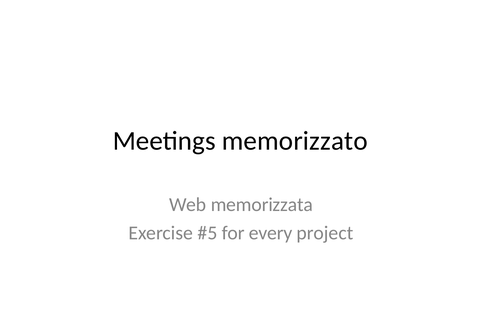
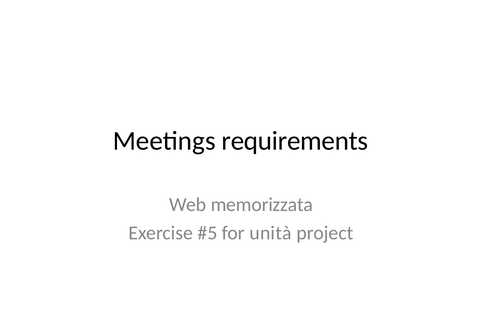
memorizzato: memorizzato -> requirements
every: every -> unità
